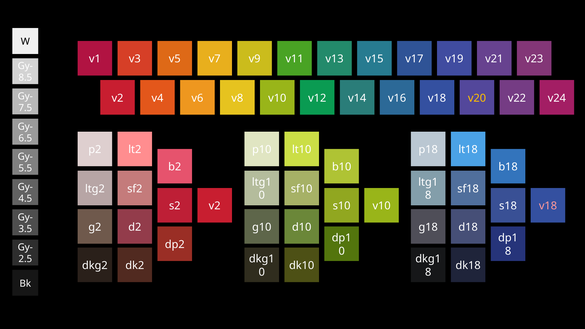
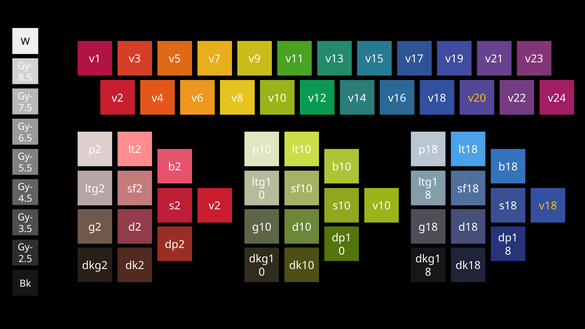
v18 at (548, 206) colour: pink -> yellow
